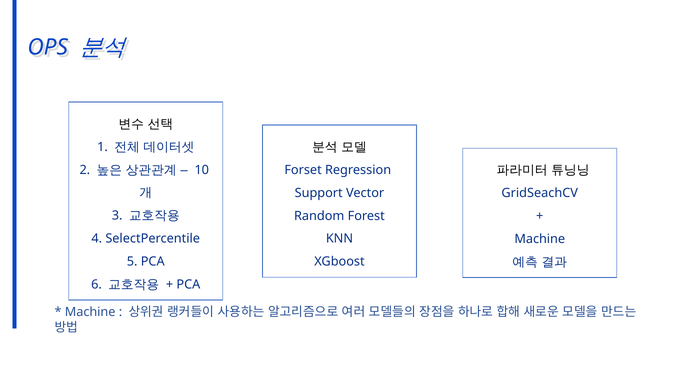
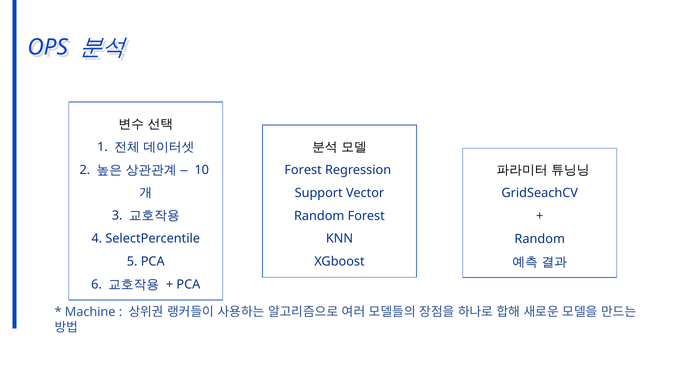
Forset at (303, 170): Forset -> Forest
Machine at (540, 239): Machine -> Random
